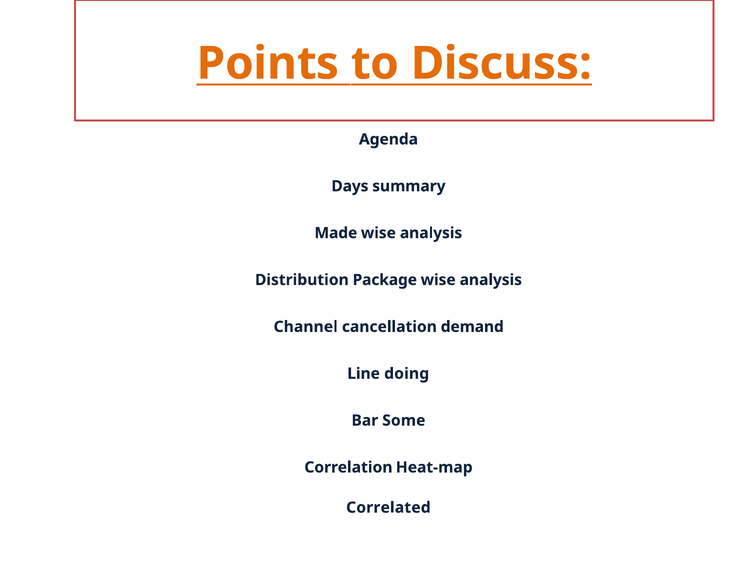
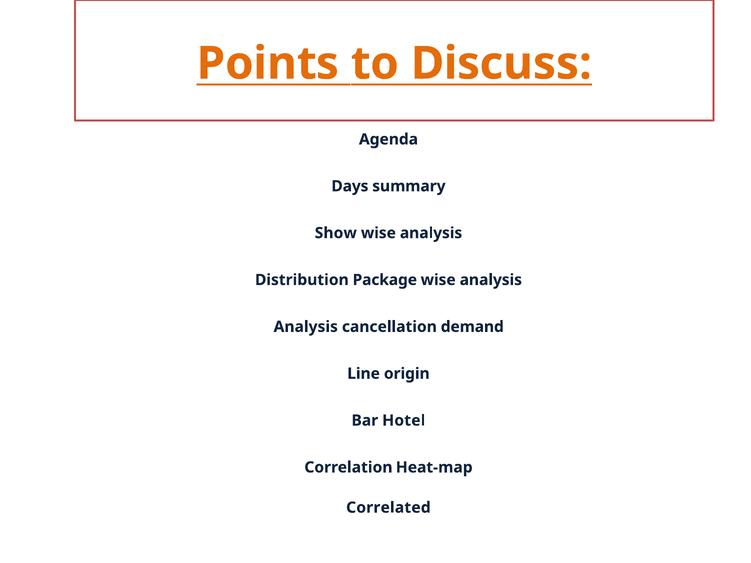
Made: Made -> Show
Channel at (306, 327): Channel -> Analysis
doing: doing -> origin
Some: Some -> Hotel
